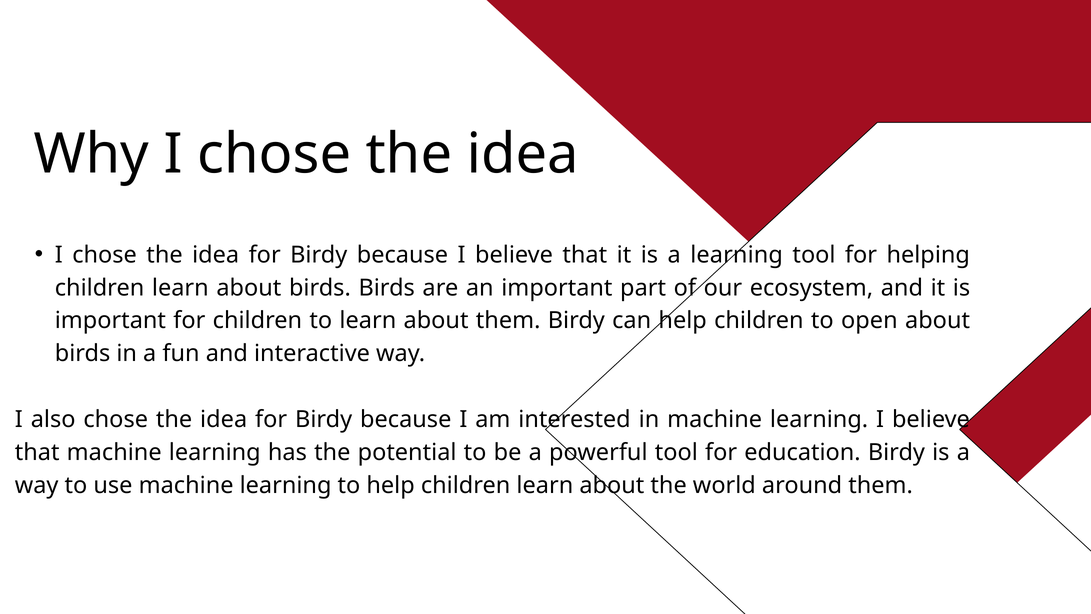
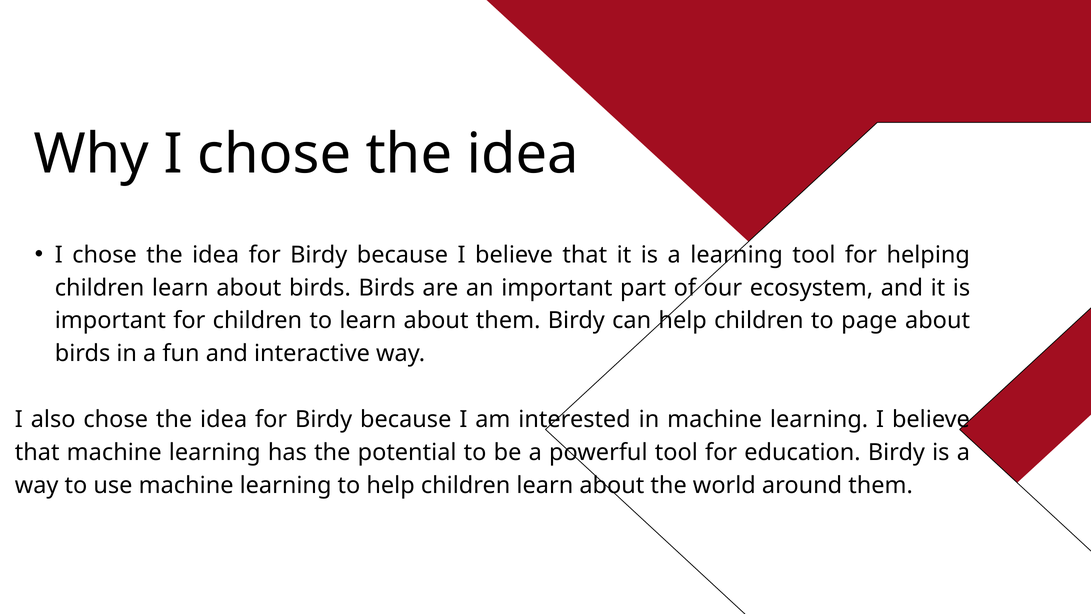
open: open -> page
